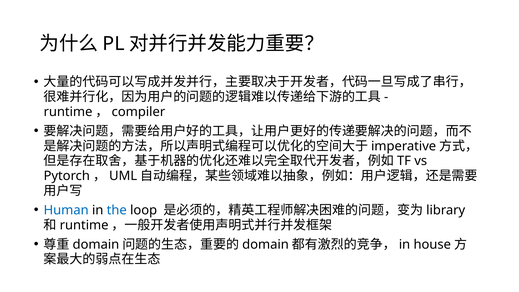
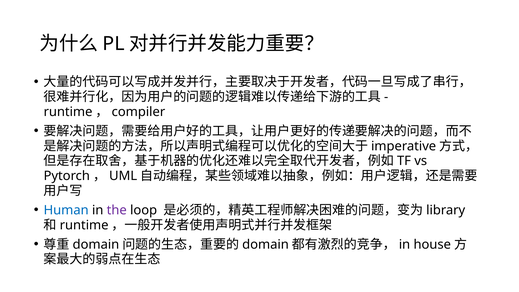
the colour: blue -> purple
